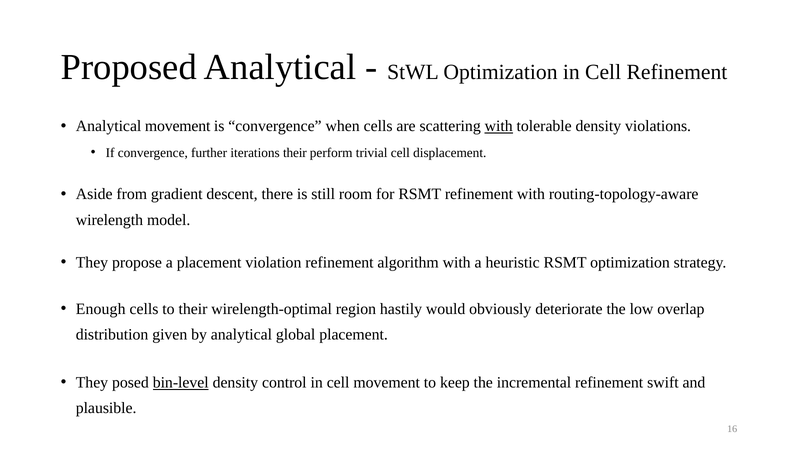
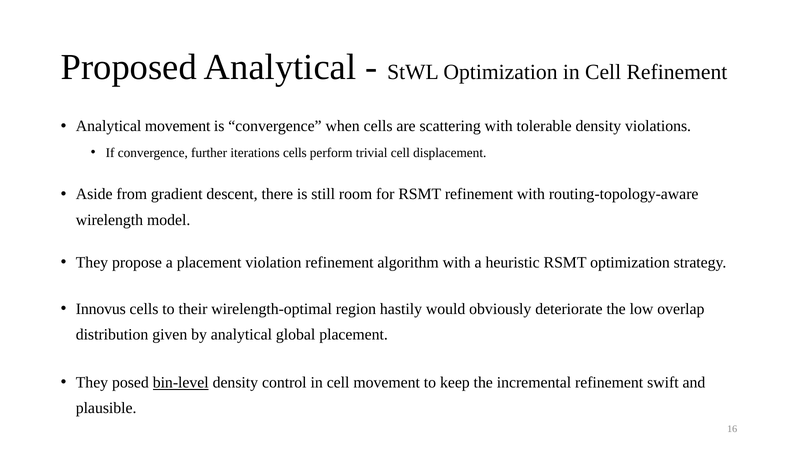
with at (499, 126) underline: present -> none
iterations their: their -> cells
Enough: Enough -> Innovus
